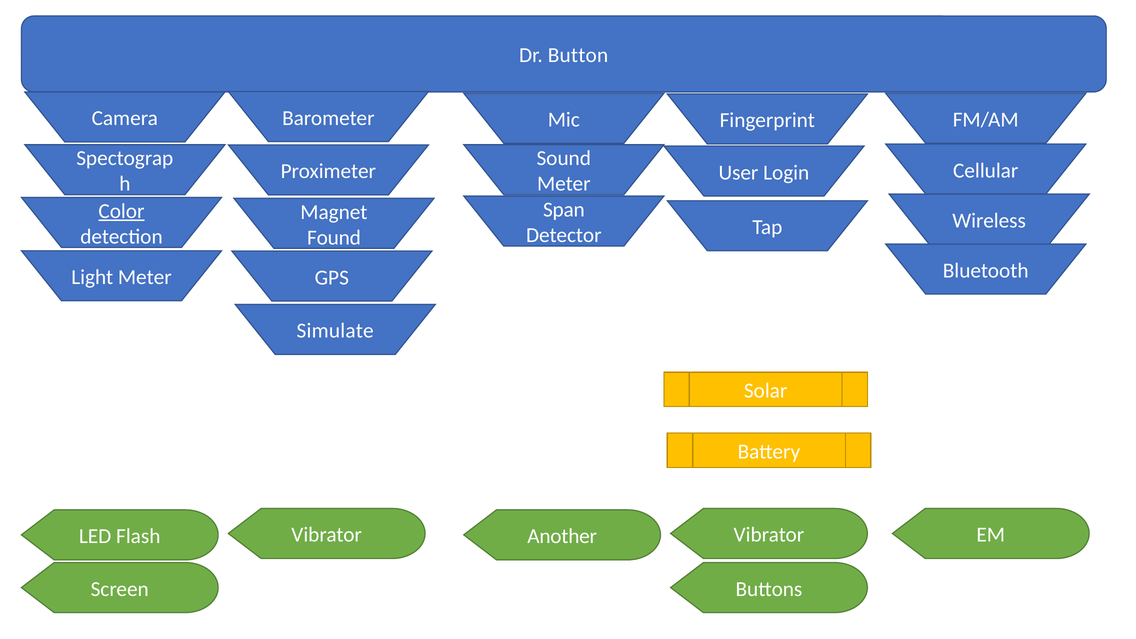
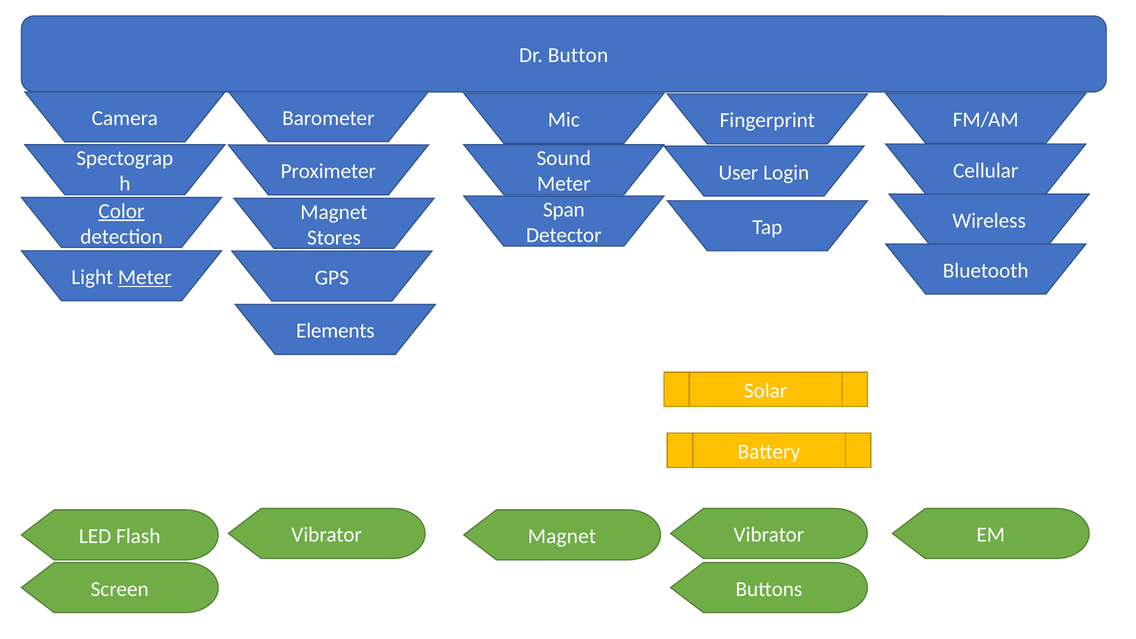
Found: Found -> Stores
Meter at (145, 277) underline: none -> present
Simulate: Simulate -> Elements
Another at (562, 536): Another -> Magnet
